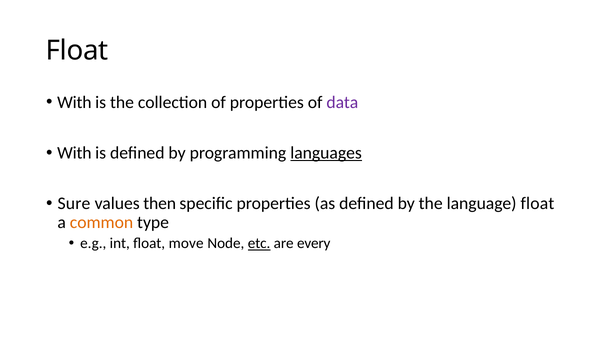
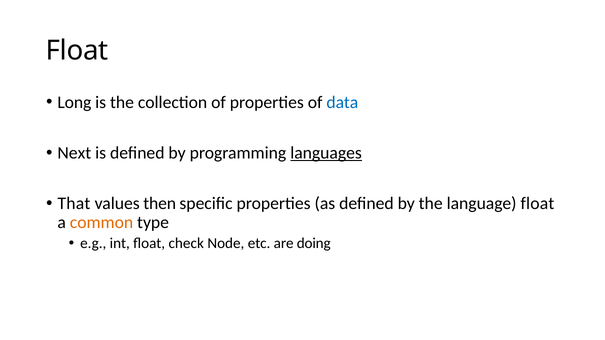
With at (74, 102): With -> Long
data colour: purple -> blue
With at (74, 153): With -> Next
Sure: Sure -> That
move: move -> check
etc underline: present -> none
every: every -> doing
